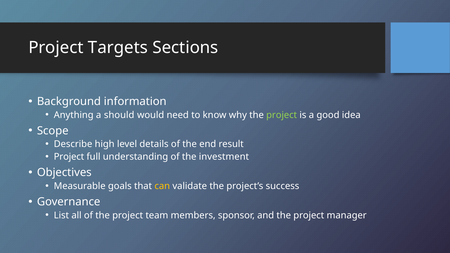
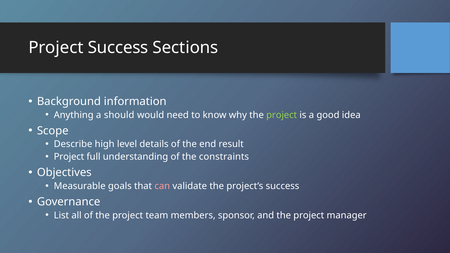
Project Targets: Targets -> Success
investment: investment -> constraints
can colour: yellow -> pink
